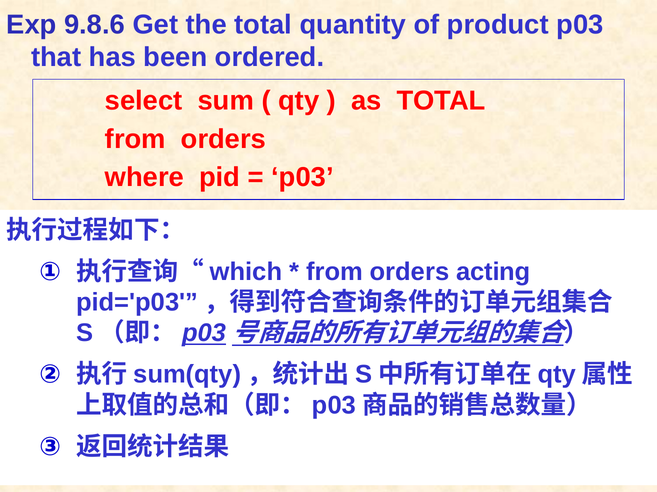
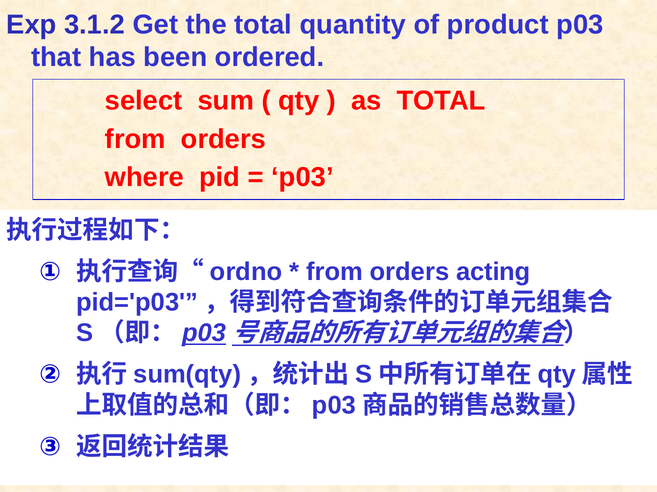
9.8.6: 9.8.6 -> 3.1.2
which: which -> ordno
